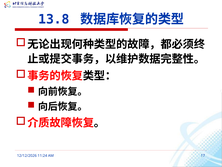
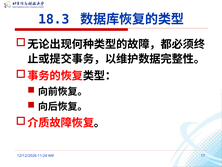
13.8: 13.8 -> 18.3
